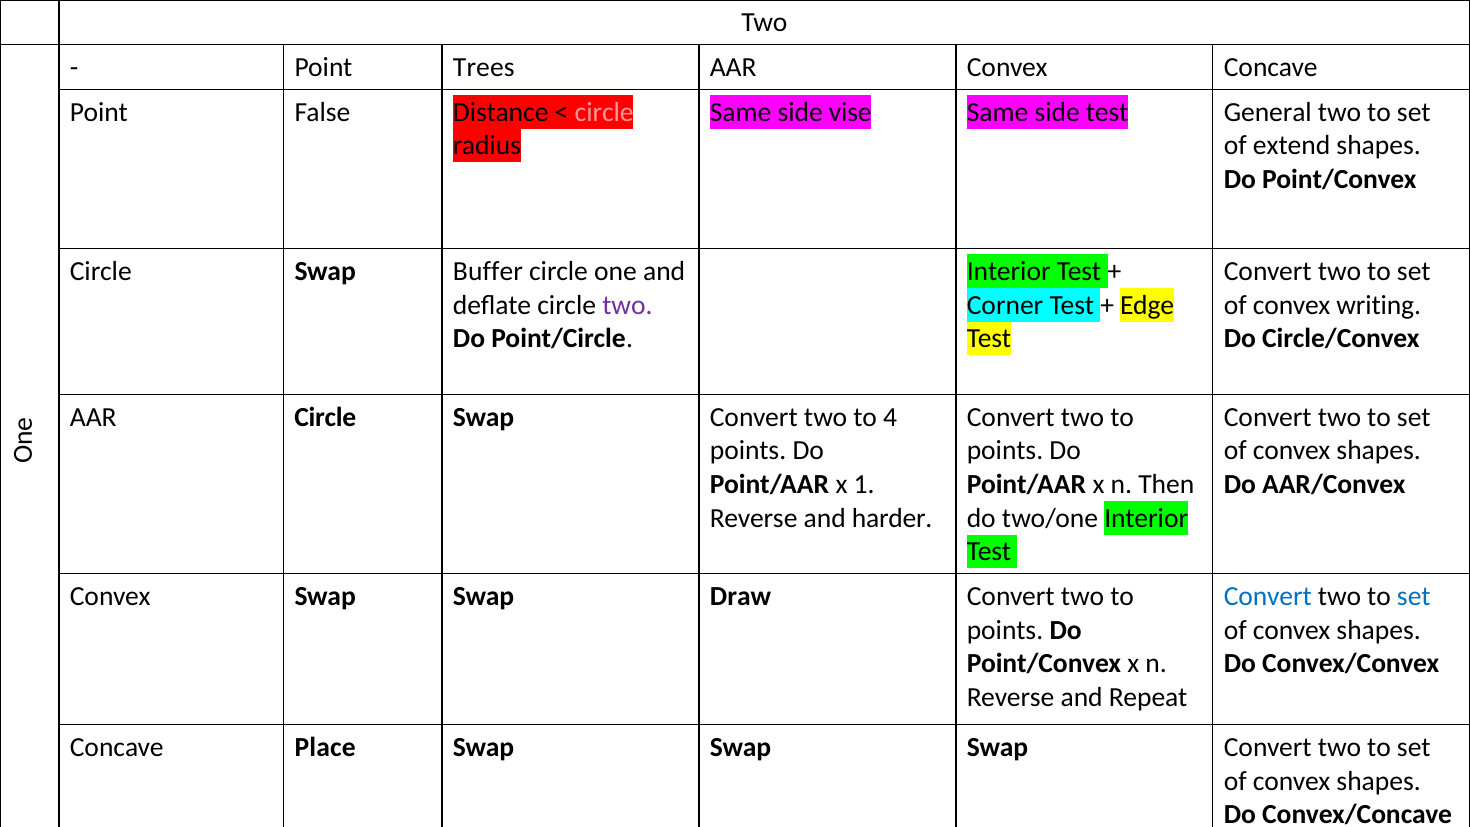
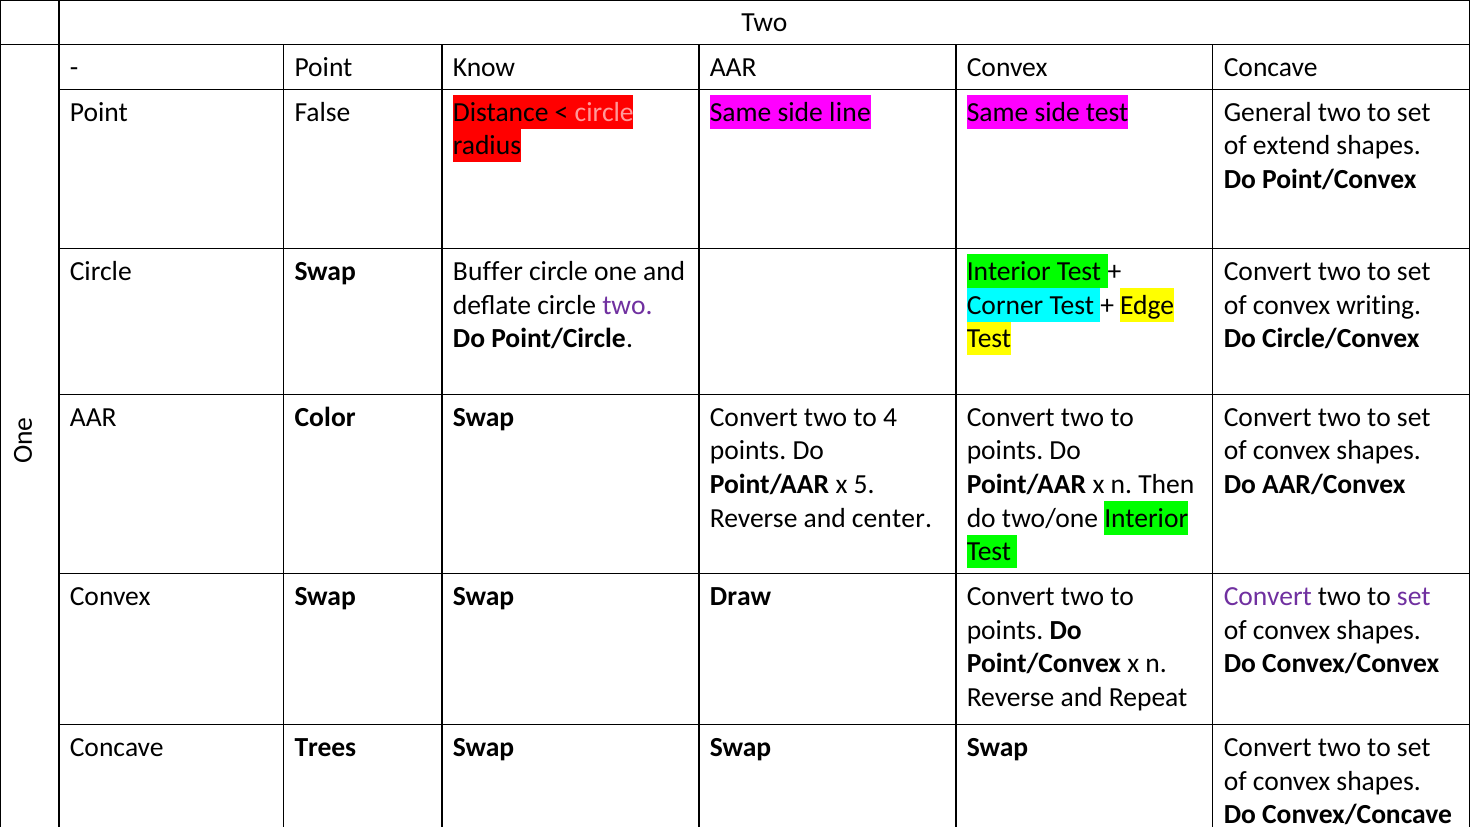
Trees: Trees -> Know
vise: vise -> line
AAR Circle: Circle -> Color
1: 1 -> 5
harder: harder -> center
Convert at (1268, 596) colour: blue -> purple
set at (1414, 596) colour: blue -> purple
Place: Place -> Trees
